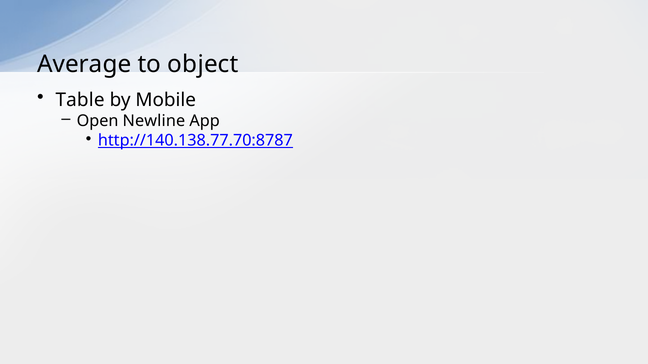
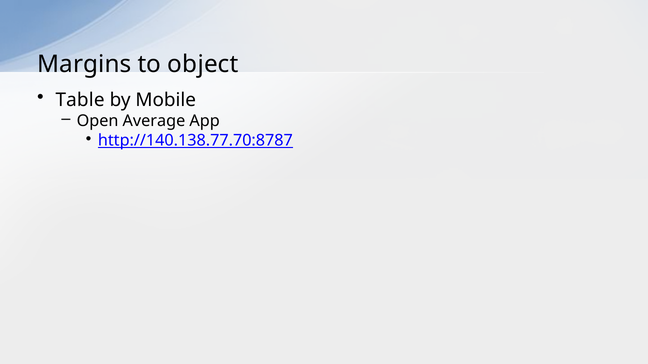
Average: Average -> Margins
Newline: Newline -> Average
